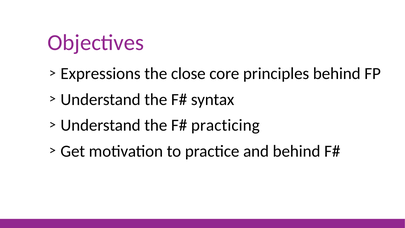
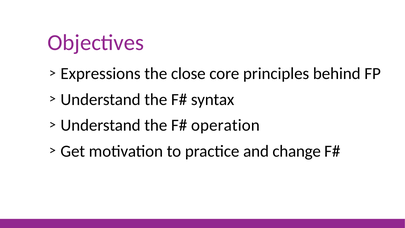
practicing: practicing -> operation
and behind: behind -> change
